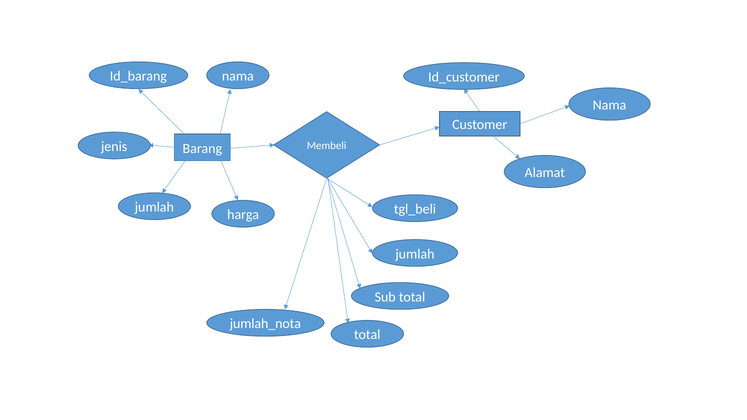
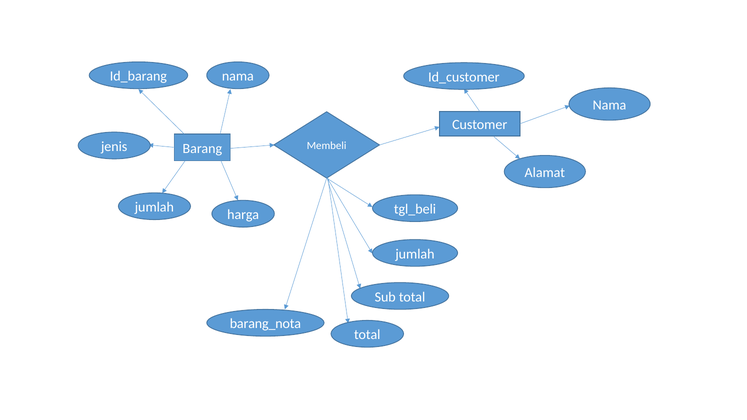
jumlah_nota: jumlah_nota -> barang_nota
